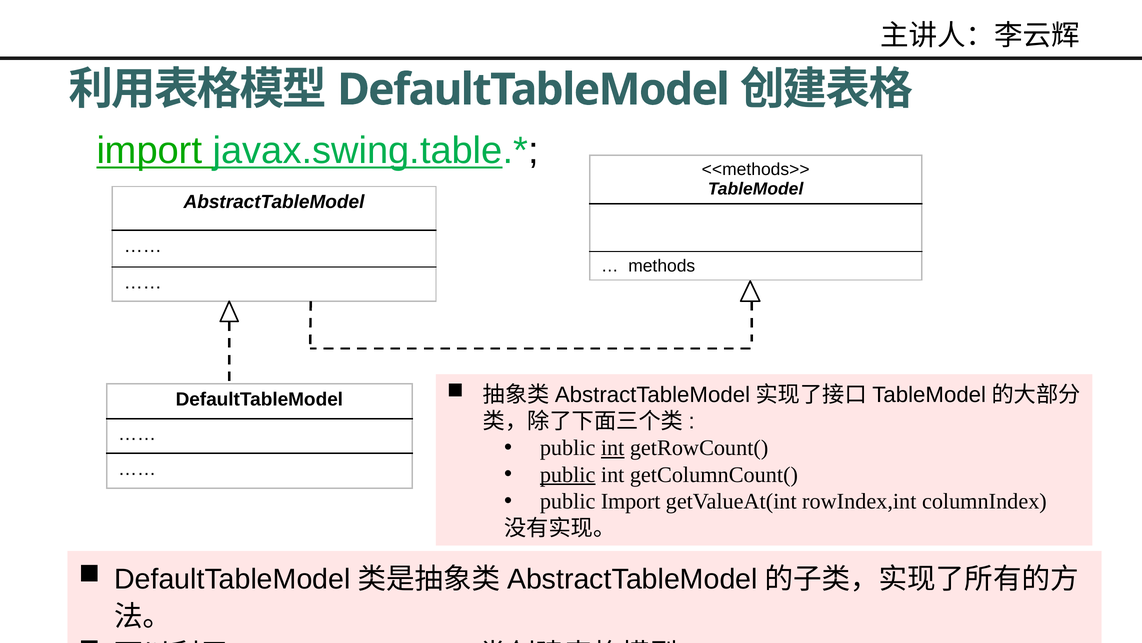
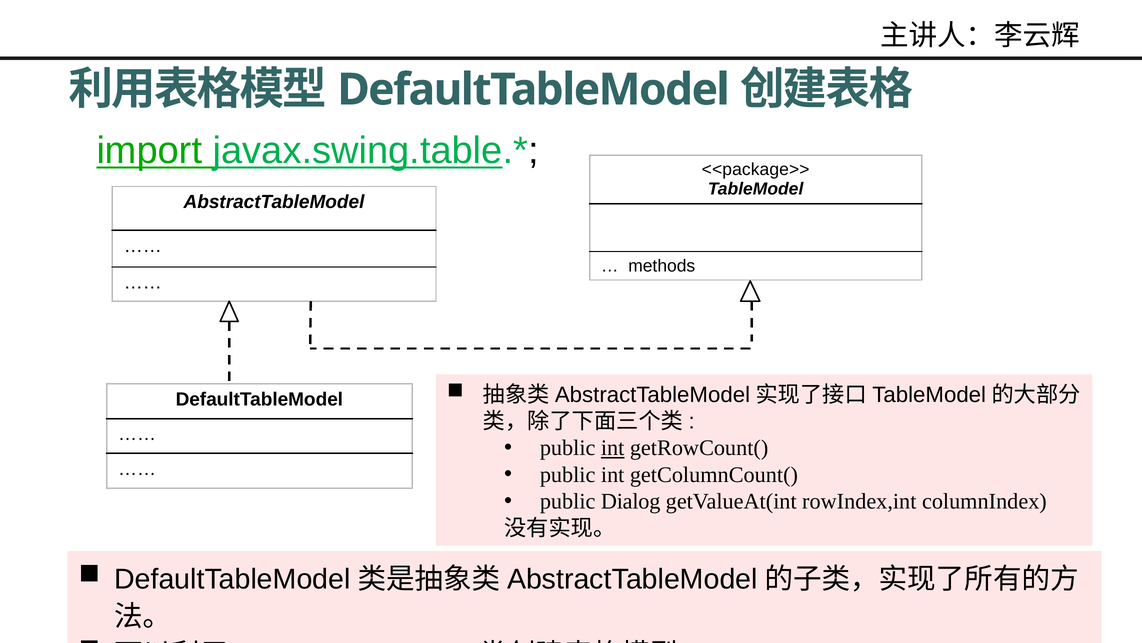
<<methods>>: <<methods>> -> <<package>>
public at (568, 474) underline: present -> none
public Import: Import -> Dialog
